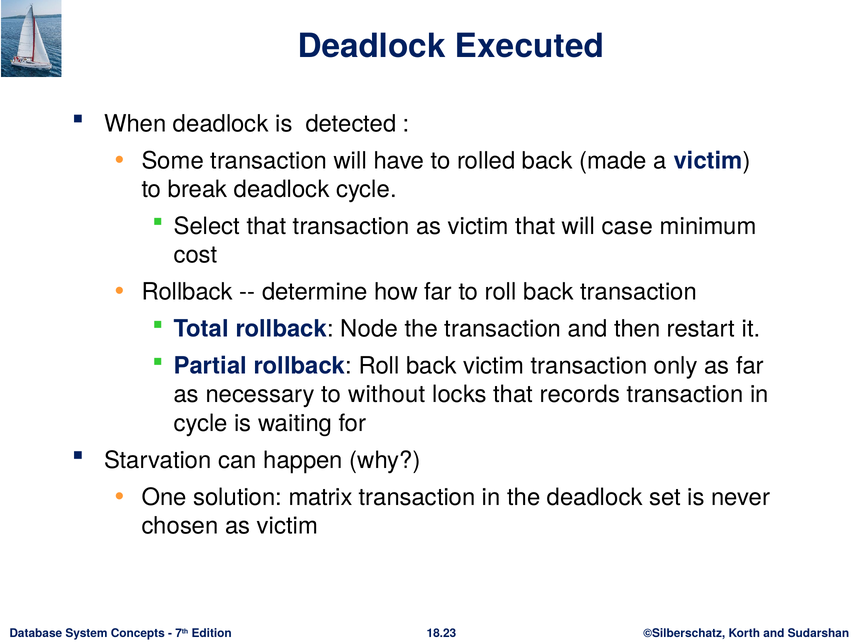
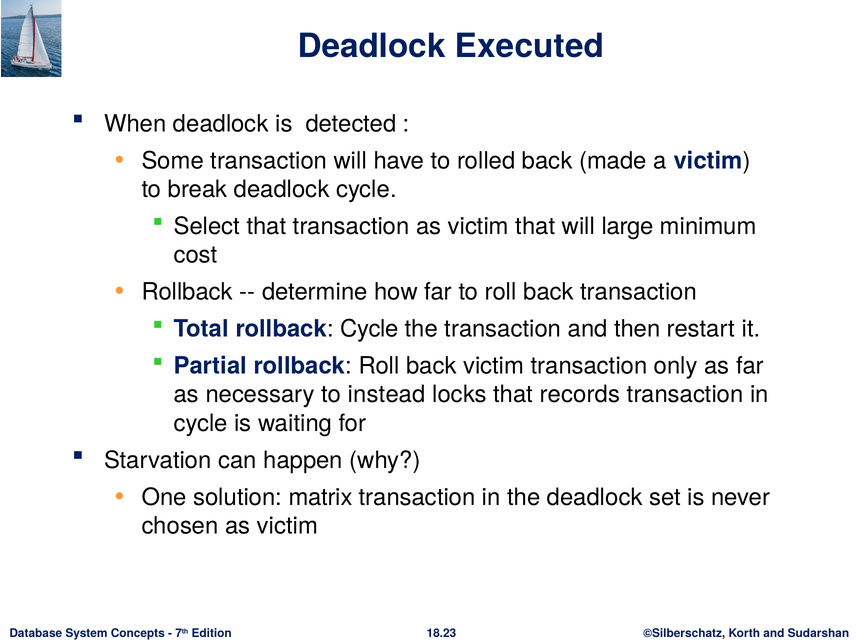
case: case -> large
rollback Node: Node -> Cycle
without: without -> instead
